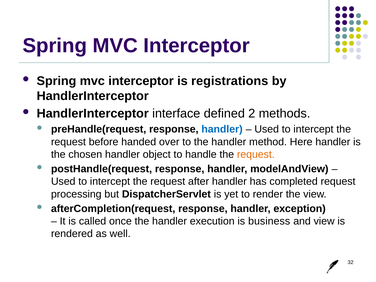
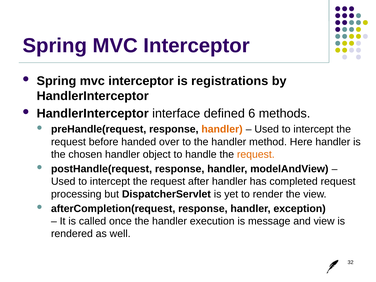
2: 2 -> 6
handler at (222, 129) colour: blue -> orange
business: business -> message
